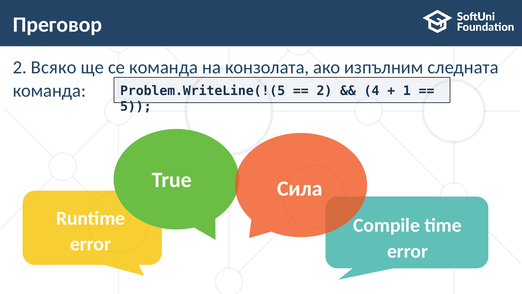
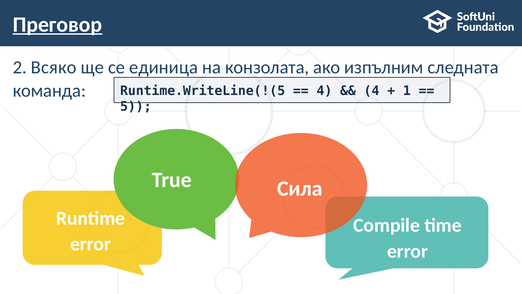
Преговор underline: none -> present
се команда: команда -> единица
Problem.WriteLine(!(5: Problem.WriteLine(!(5 -> Runtime.WriteLine(!(5
2 at (324, 91): 2 -> 4
